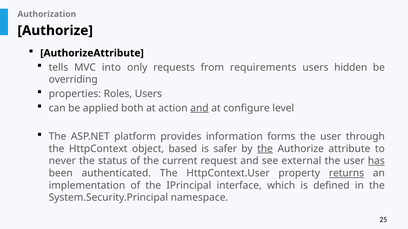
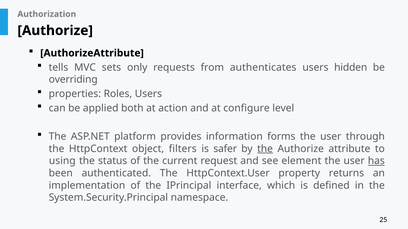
into: into -> sets
requirements: requirements -> authenticates
and at (199, 108) underline: present -> none
based: based -> filters
never: never -> using
external: external -> element
returns underline: present -> none
